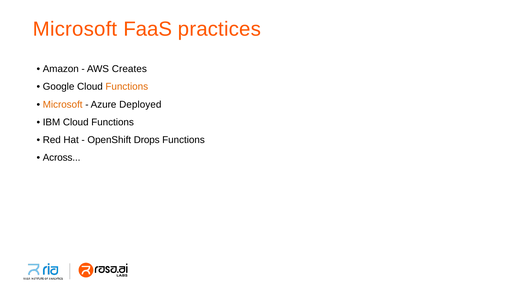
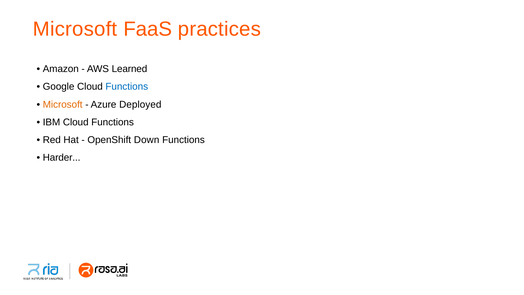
Creates: Creates -> Learned
Functions at (127, 87) colour: orange -> blue
Drops: Drops -> Down
Across: Across -> Harder
